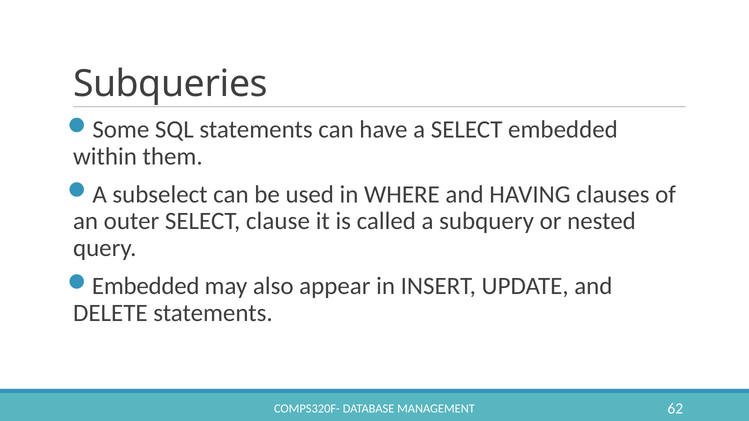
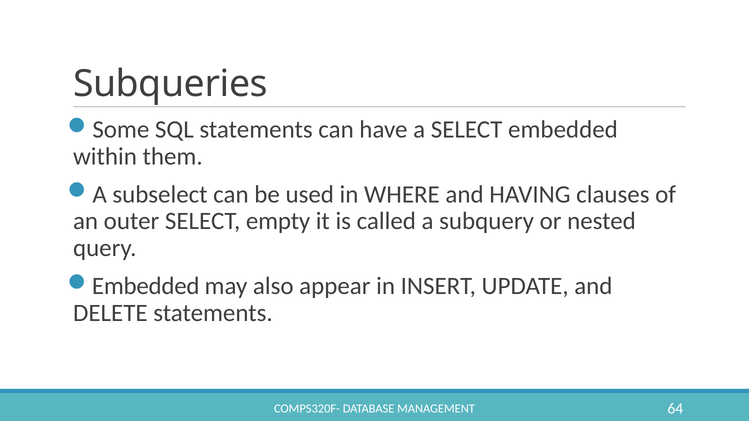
clause: clause -> empty
62: 62 -> 64
